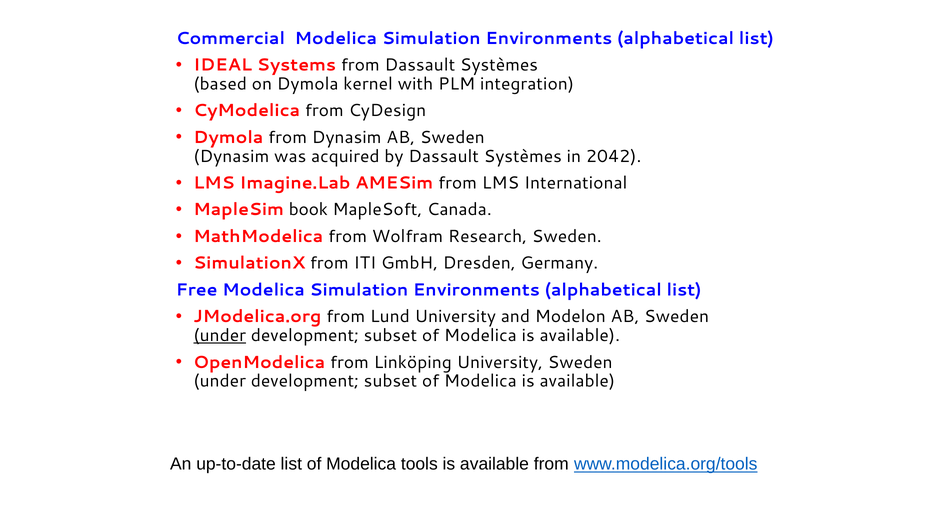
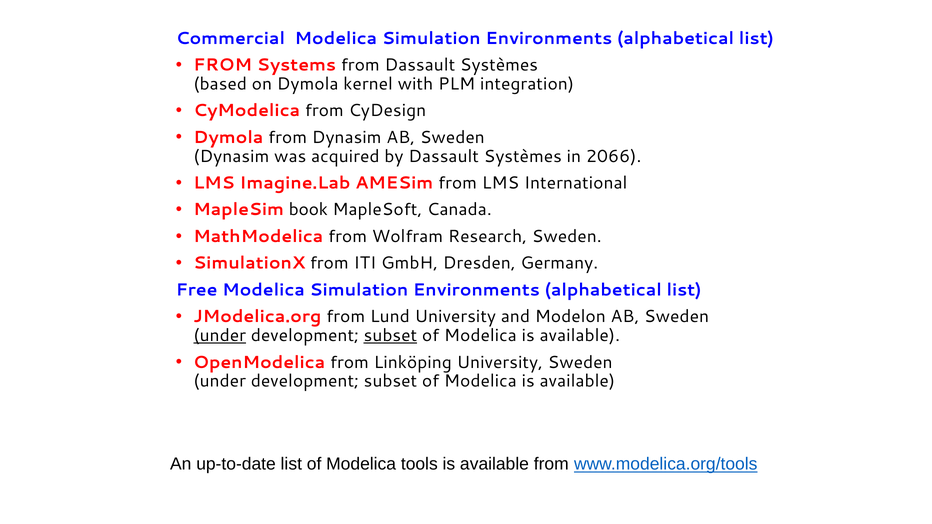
IDEAL at (223, 65): IDEAL -> FROM
2042: 2042 -> 2066
subset at (390, 336) underline: none -> present
